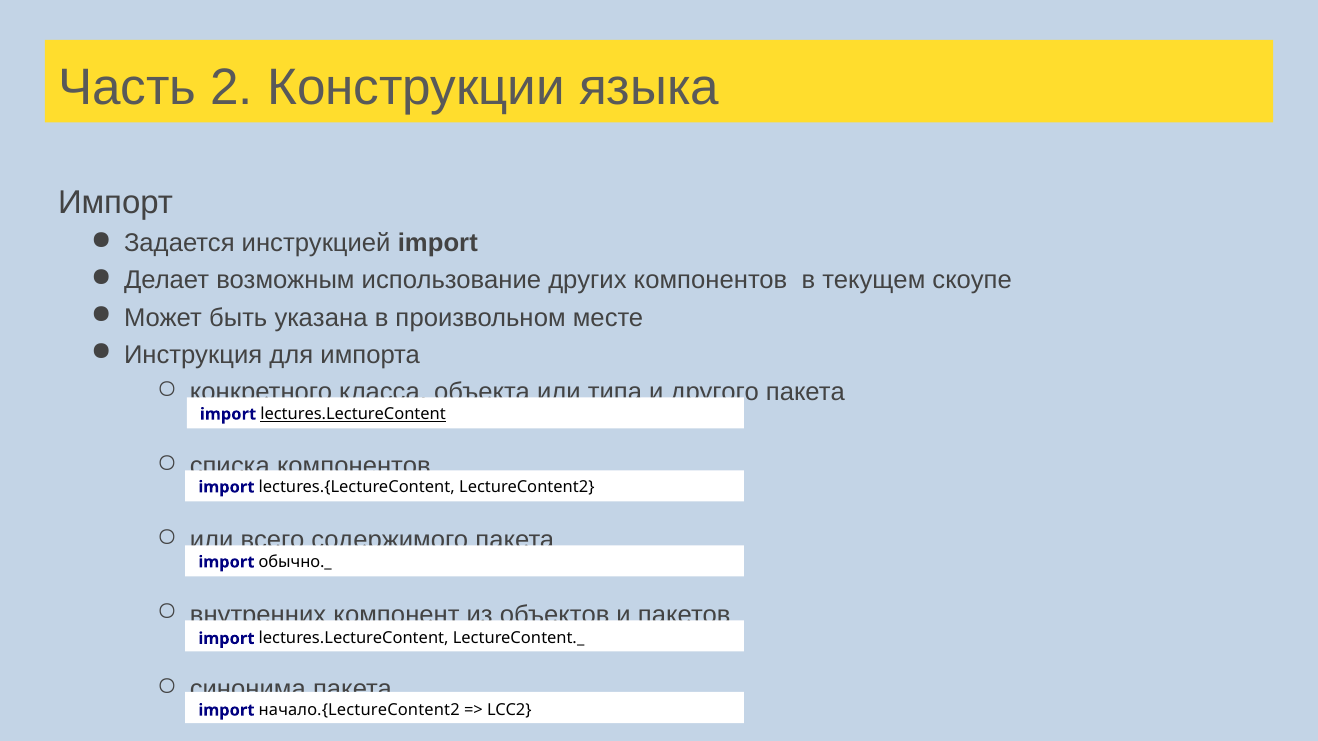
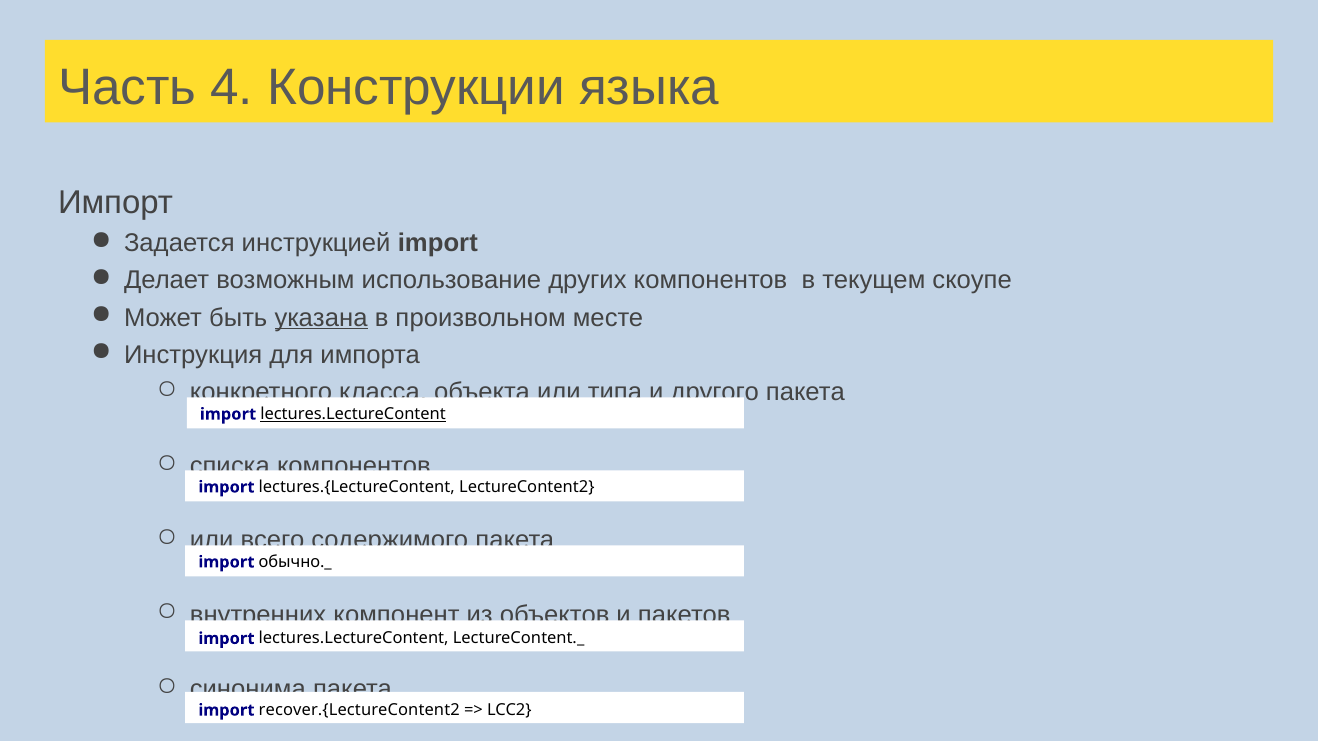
2: 2 -> 4
указана underline: none -> present
начало.{LectureContent2: начало.{LectureContent2 -> recover.{LectureContent2
